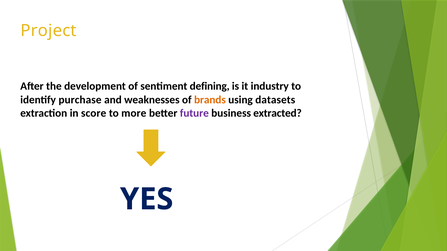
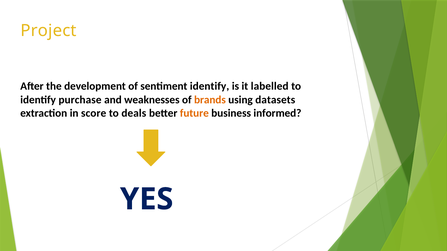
sentiment defining: defining -> identify
industry: industry -> labelled
more: more -> deals
future colour: purple -> orange
extracted: extracted -> informed
